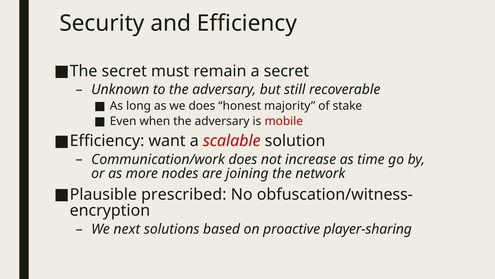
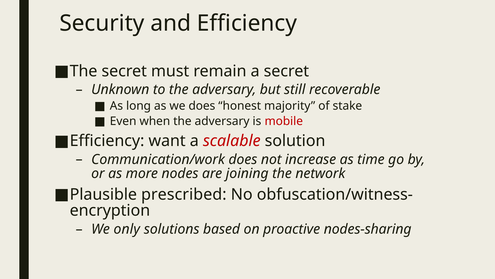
next: next -> only
player-sharing: player-sharing -> nodes-sharing
